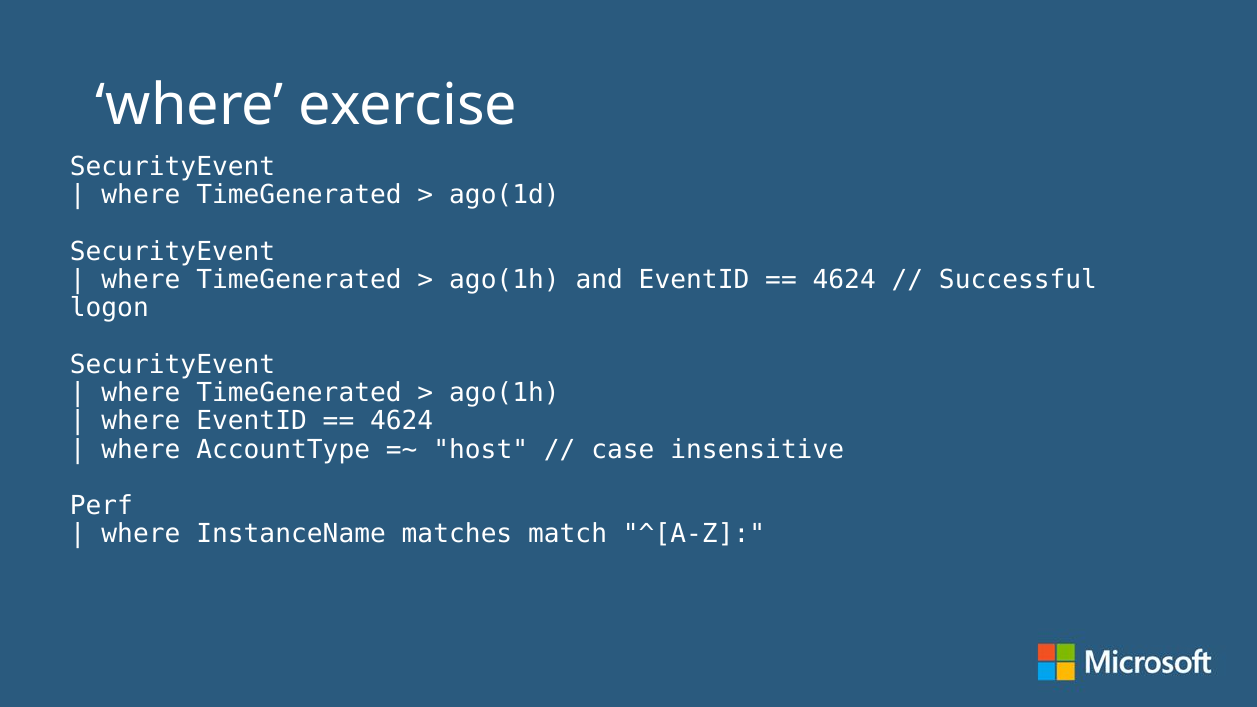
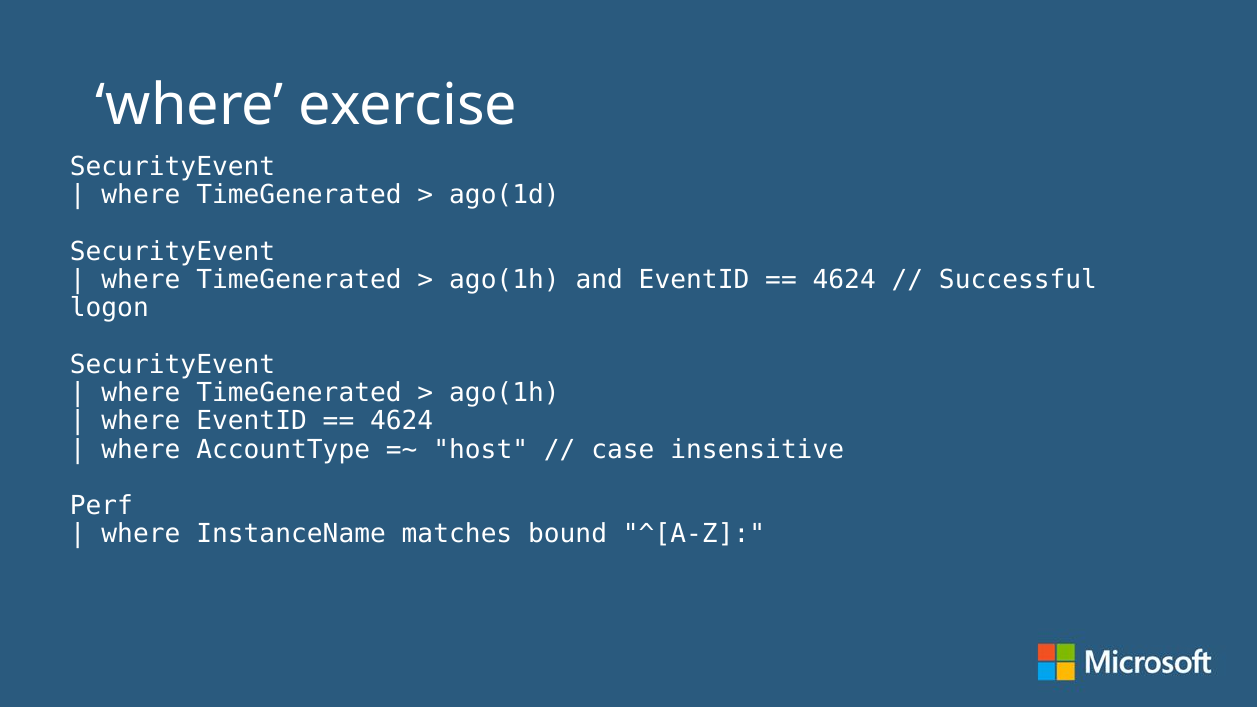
match: match -> bound
